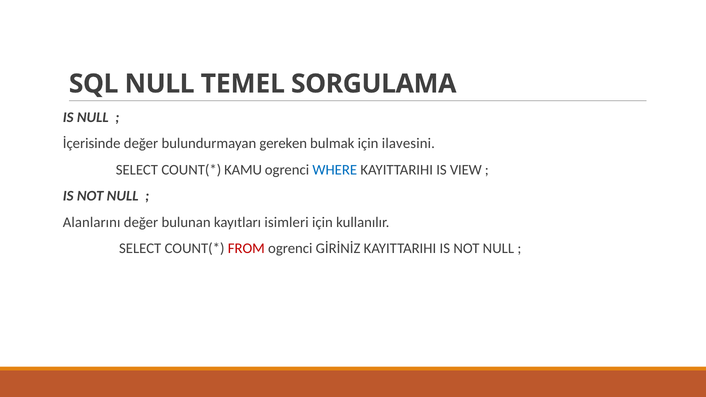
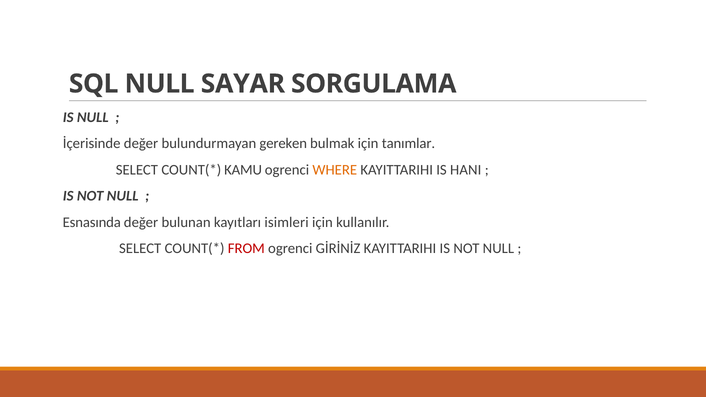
TEMEL: TEMEL -> SAYAR
ilavesini: ilavesini -> tanımlar
WHERE colour: blue -> orange
VIEW: VIEW -> HANI
Alanlarını: Alanlarını -> Esnasında
